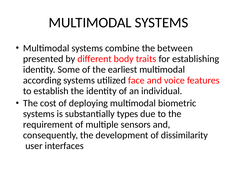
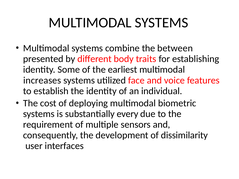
according: according -> increases
types: types -> every
